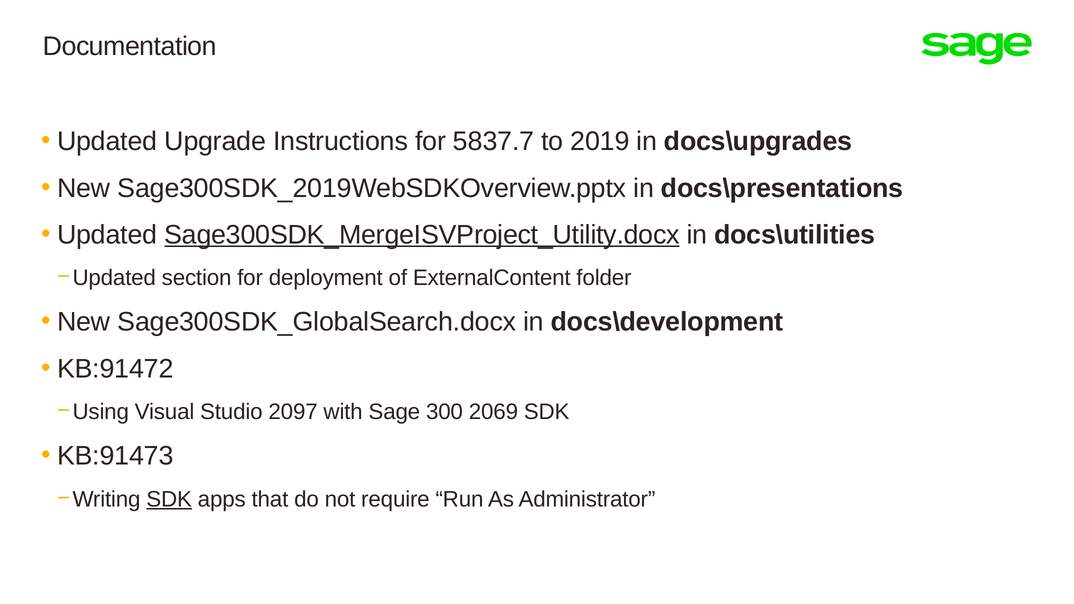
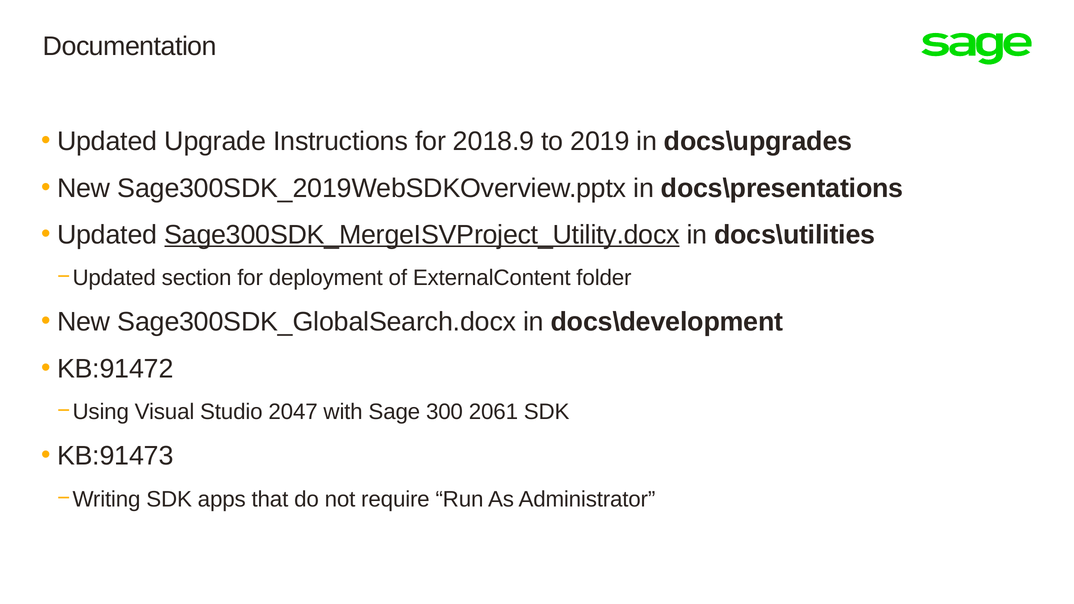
5837.7: 5837.7 -> 2018.9
2097: 2097 -> 2047
2069: 2069 -> 2061
SDK at (169, 499) underline: present -> none
